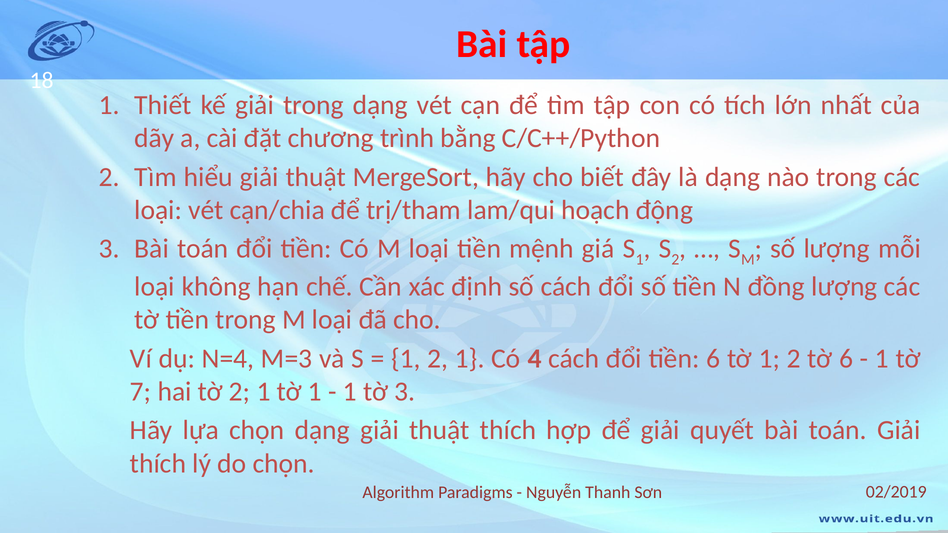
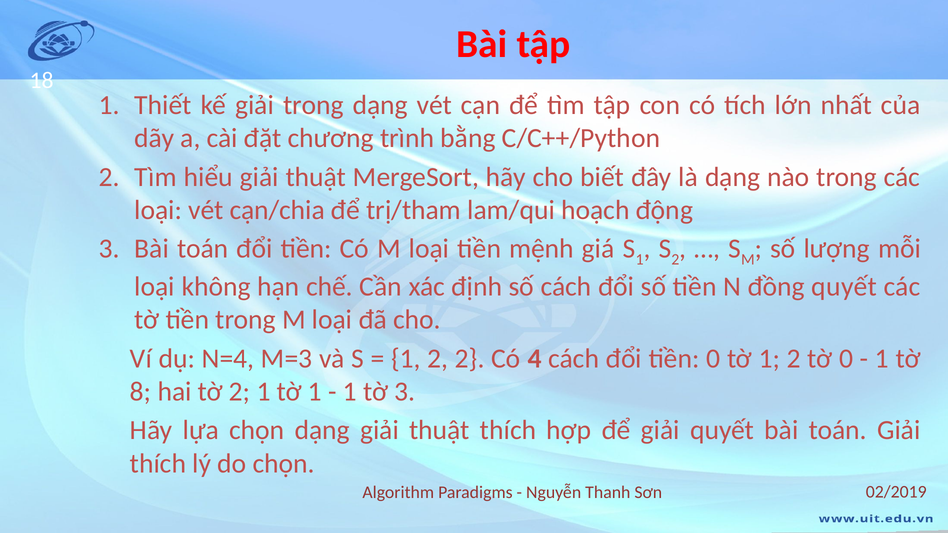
đồng lượng: lượng -> quyết
1 2 1: 1 -> 2
tiền 6: 6 -> 0
tờ 6: 6 -> 0
7: 7 -> 8
